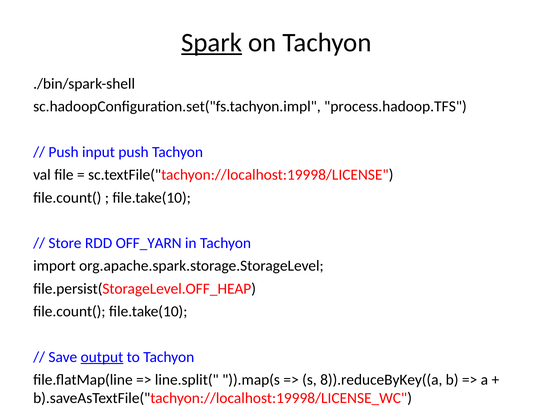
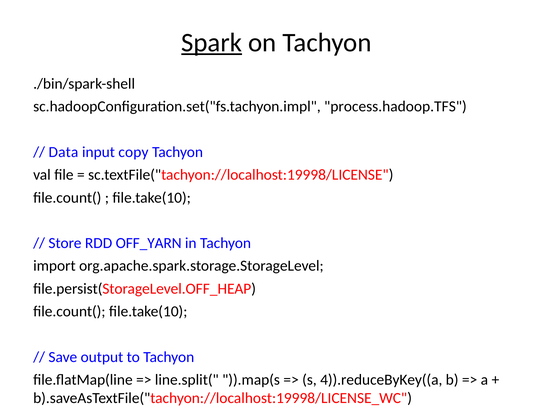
Push at (64, 152): Push -> Data
input push: push -> copy
output underline: present -> none
8)).reduceByKey((a: 8)).reduceByKey((a -> 4)).reduceByKey((a
